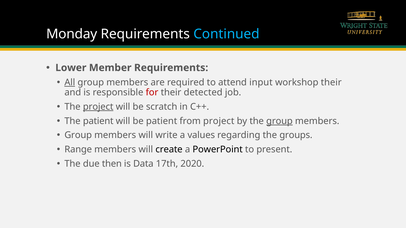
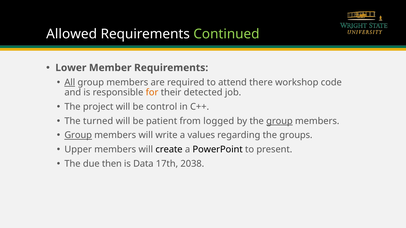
Monday: Monday -> Allowed
Continued colour: light blue -> light green
input: input -> there
workshop their: their -> code
for colour: red -> orange
project at (98, 107) underline: present -> none
scratch: scratch -> control
The patient: patient -> turned
from project: project -> logged
Group at (78, 135) underline: none -> present
Range: Range -> Upper
2020: 2020 -> 2038
